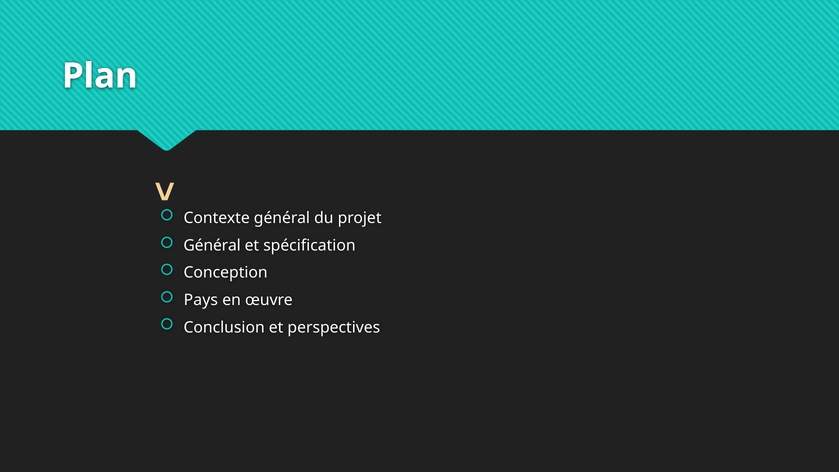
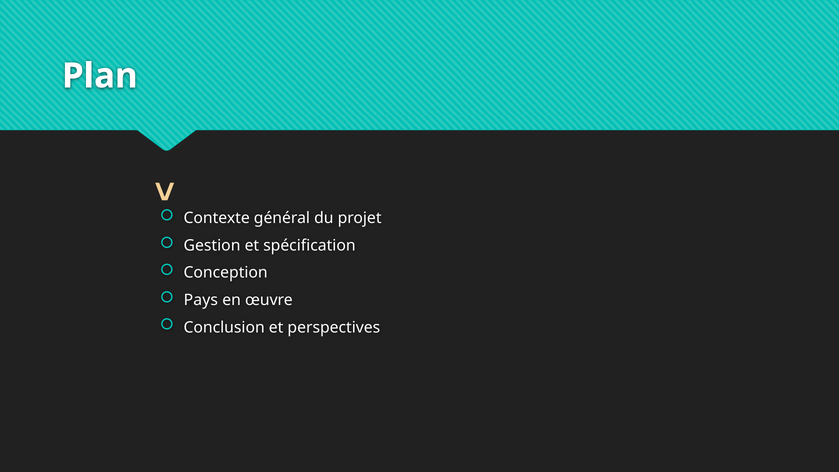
Général at (212, 245): Général -> Gestion
